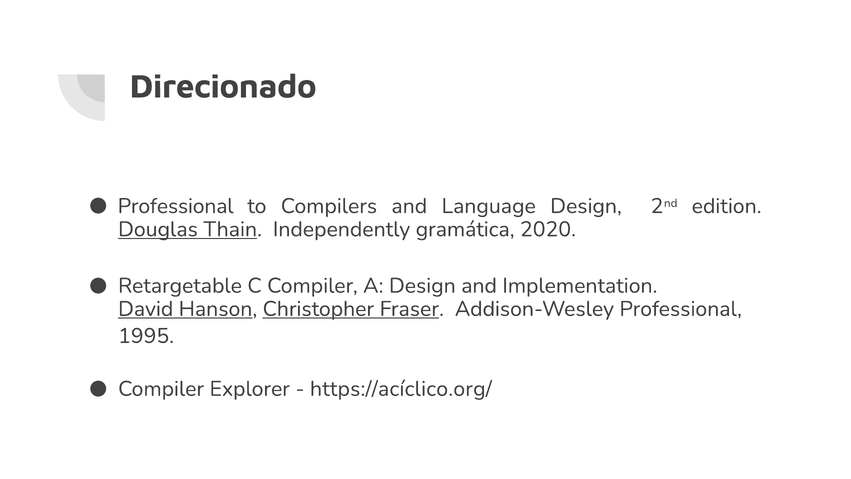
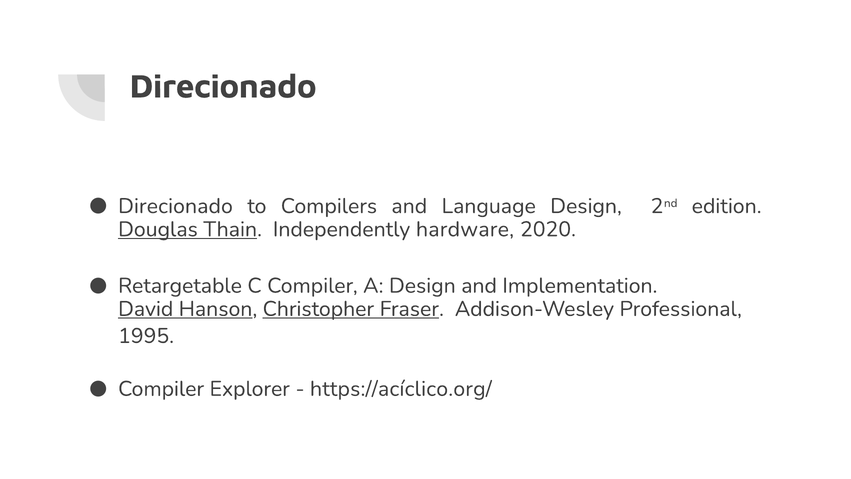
Professional at (176, 206): Professional -> Direcionado
gramática: gramática -> hardware
